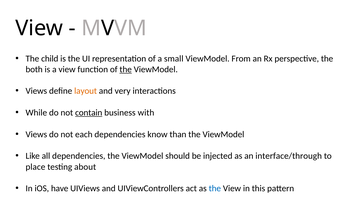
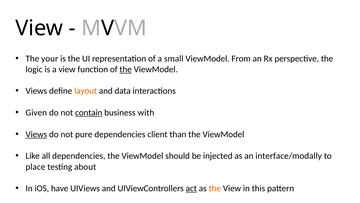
child: child -> your
both: both -> logic
very: very -> data
While: While -> Given
Views at (36, 134) underline: none -> present
each: each -> pure
know: know -> client
interface/through: interface/through -> interface/modally
act underline: none -> present
the at (215, 188) colour: blue -> orange
